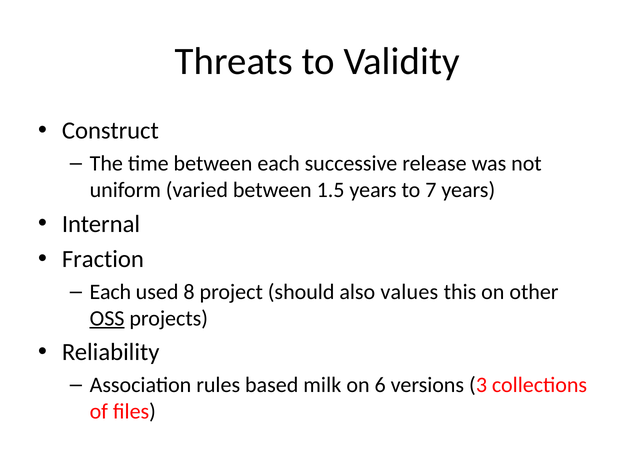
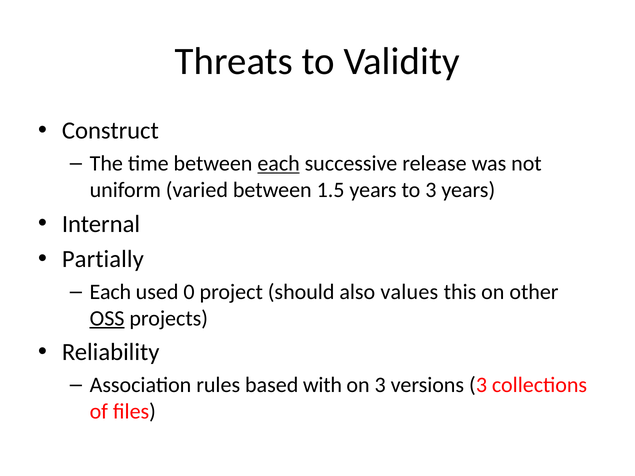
each at (279, 164) underline: none -> present
to 7: 7 -> 3
Fraction: Fraction -> Partially
8: 8 -> 0
milk: milk -> with
on 6: 6 -> 3
